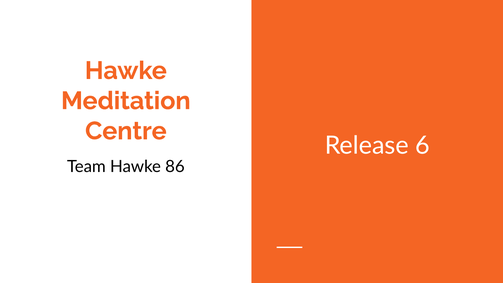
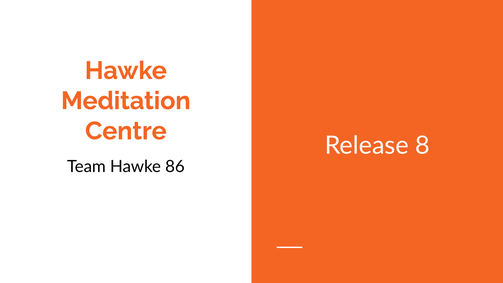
6: 6 -> 8
